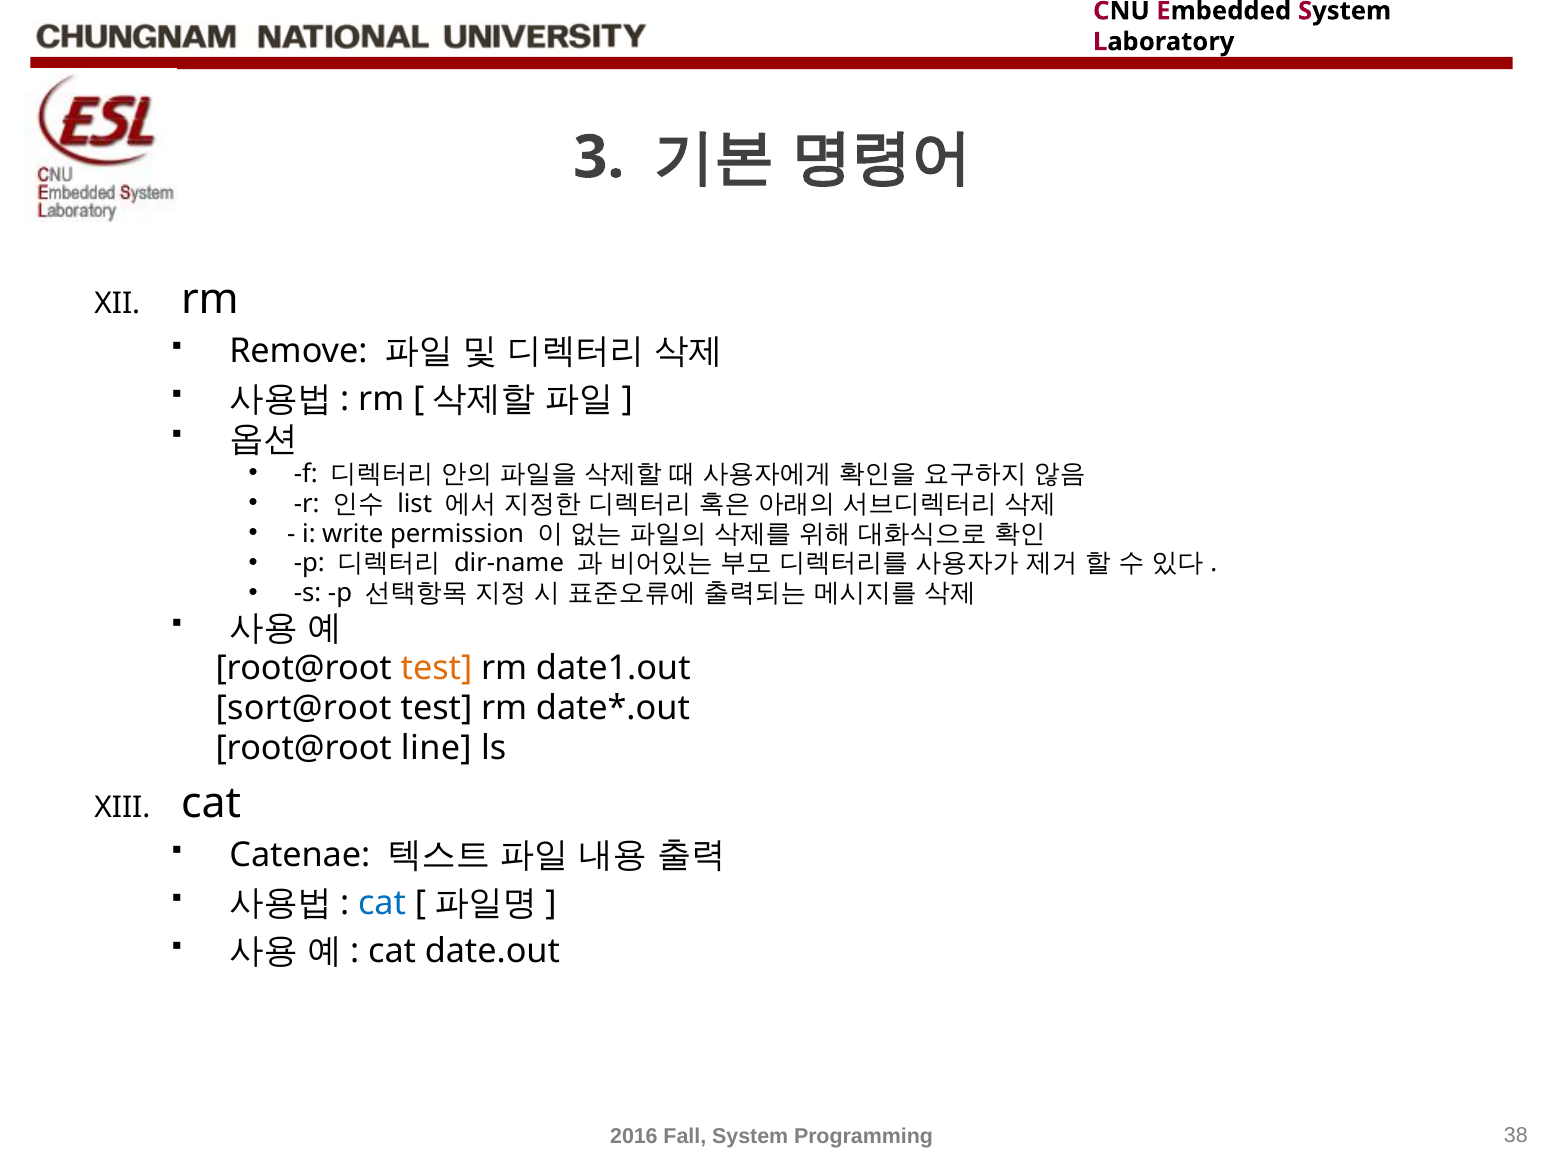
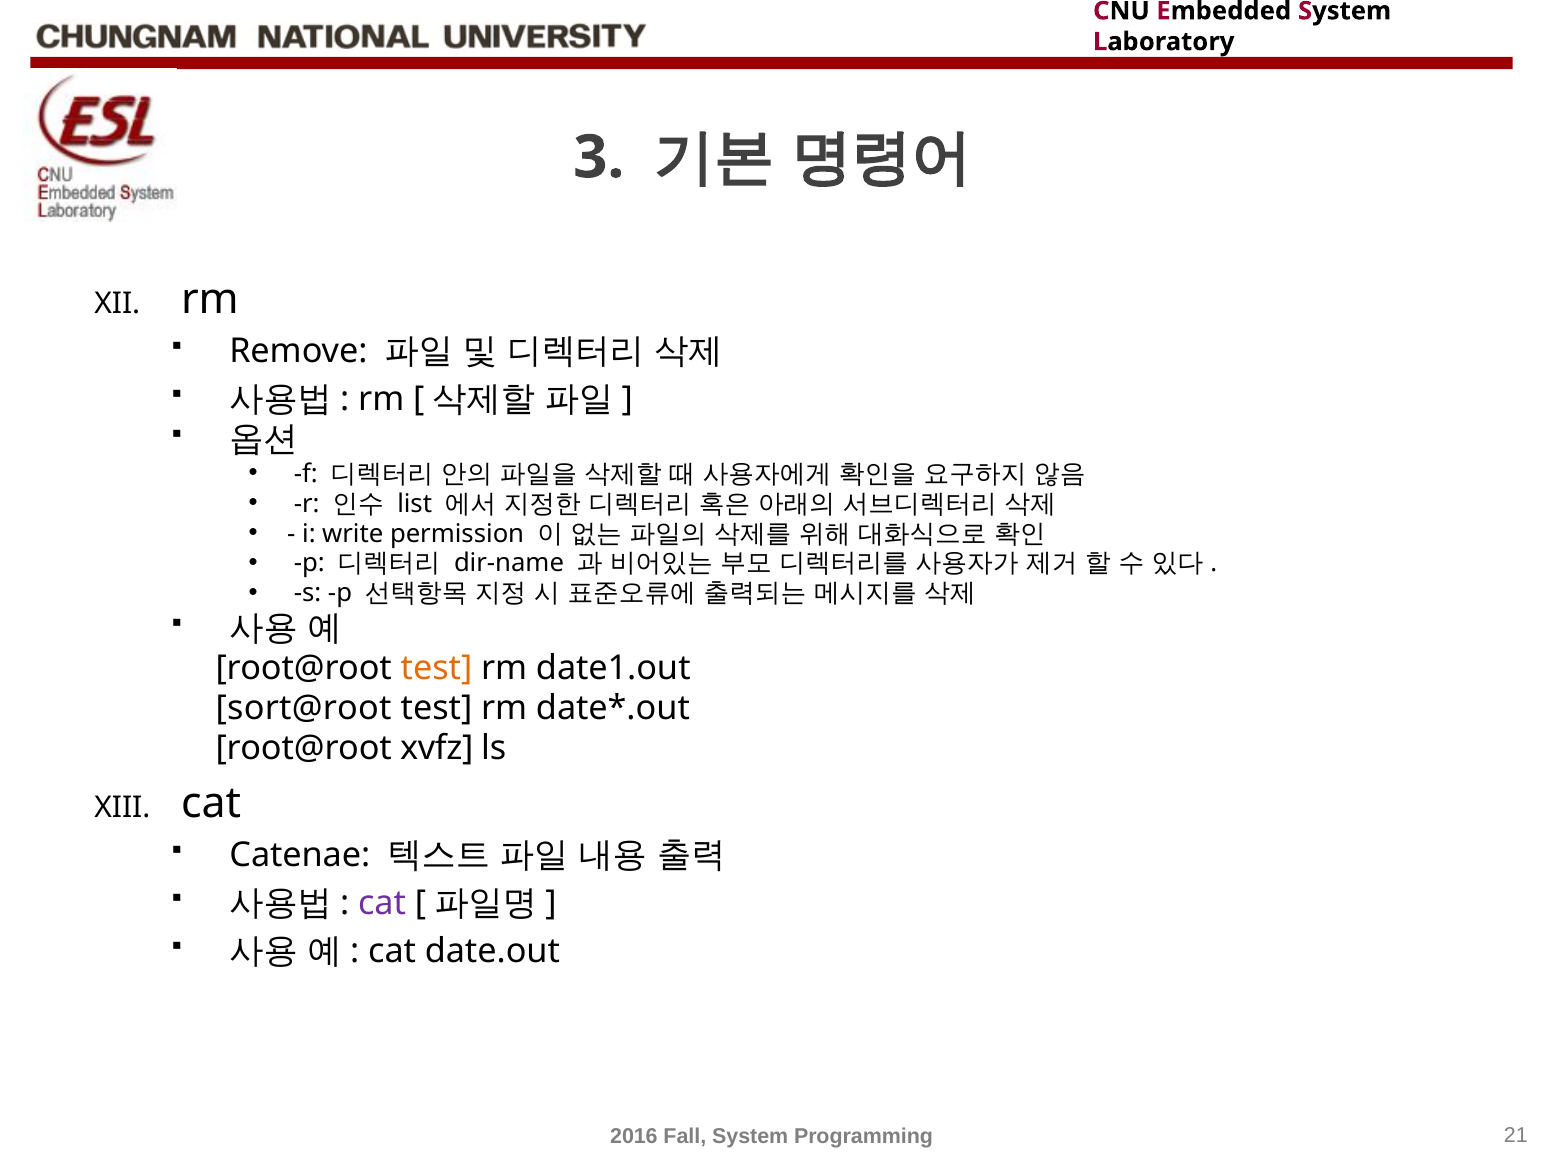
line: line -> xvfz
cat at (382, 904) colour: blue -> purple
38: 38 -> 21
